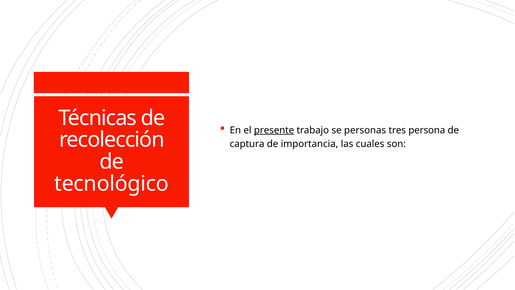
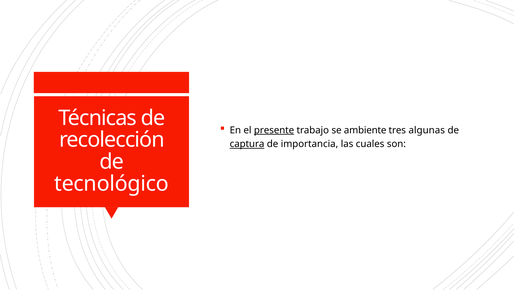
personas: personas -> ambiente
persona: persona -> algunas
captura underline: none -> present
